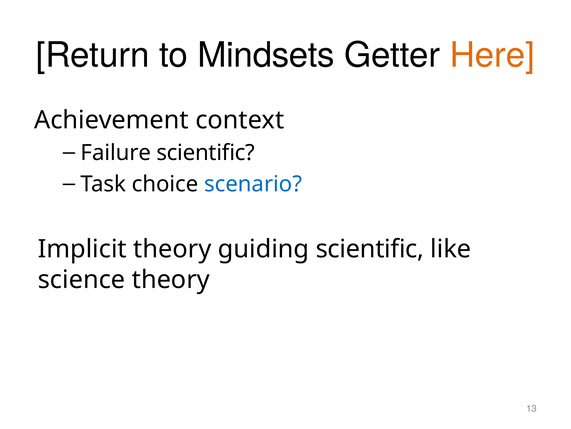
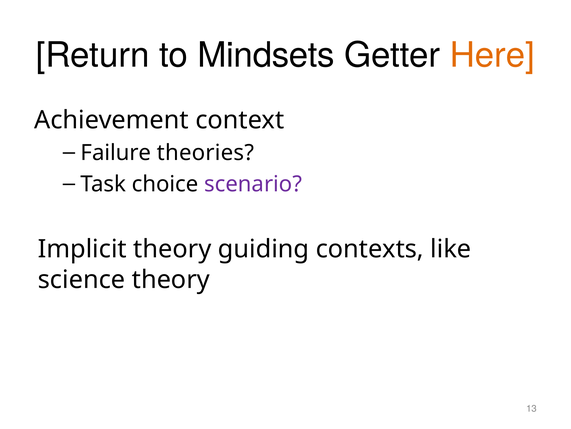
Failure scientific: scientific -> theories
scenario colour: blue -> purple
guiding scientific: scientific -> contexts
